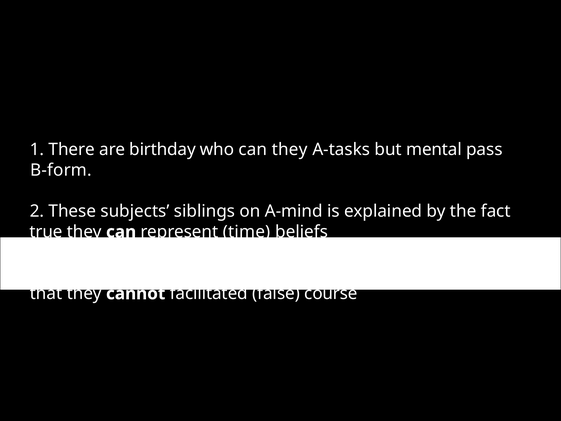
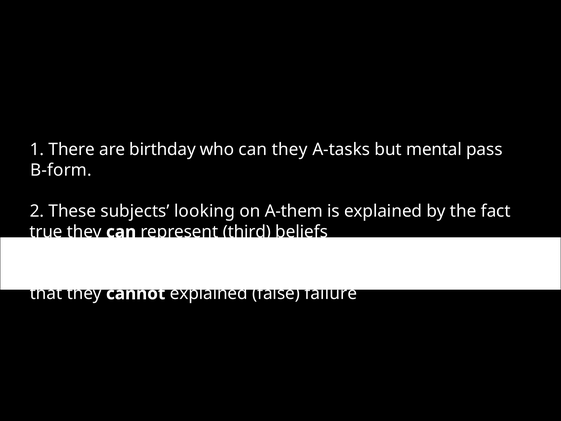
siblings: siblings -> looking
A-mind: A-mind -> A-them
time: time -> third
cannot facilitated: facilitated -> explained
false course: course -> failure
